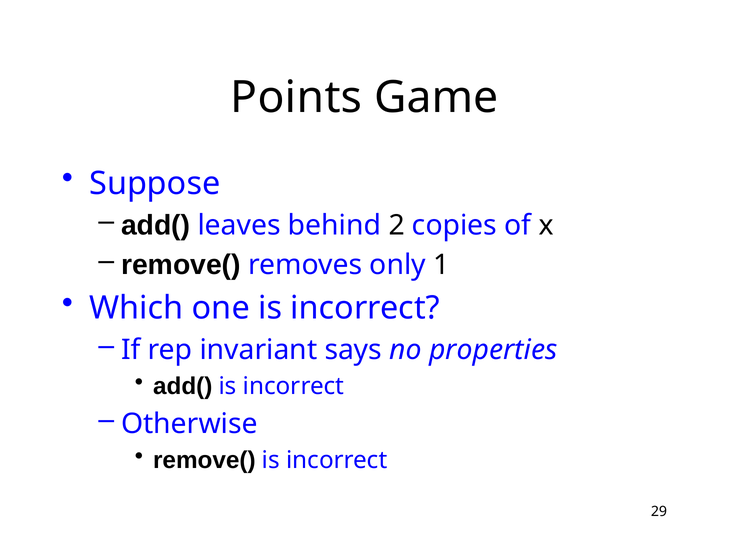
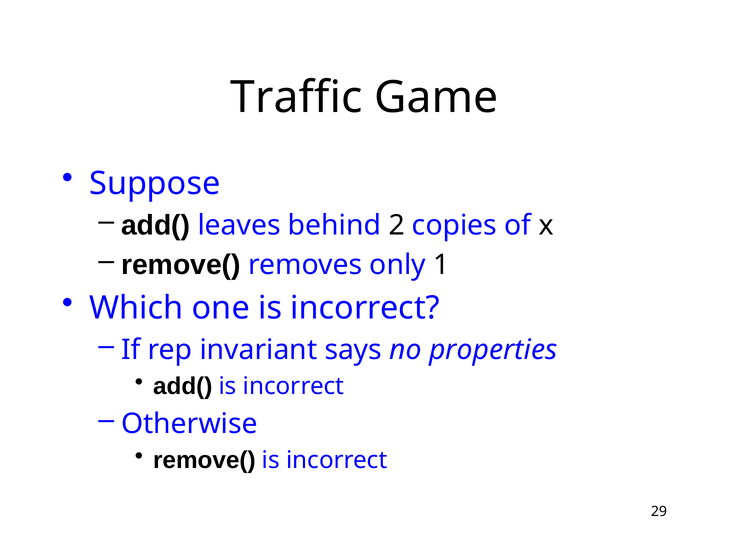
Points: Points -> Traffic
